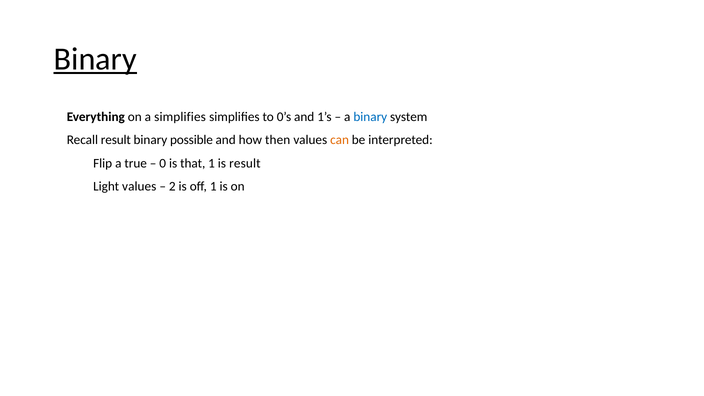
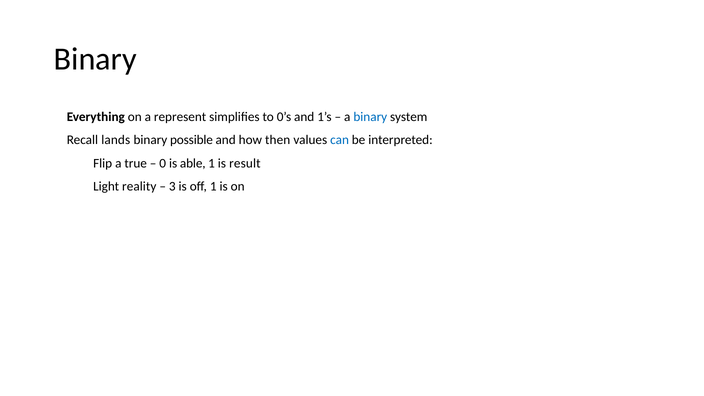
Binary at (95, 59) underline: present -> none
a simplifies: simplifies -> represent
Recall result: result -> lands
can colour: orange -> blue
that: that -> able
Light values: values -> reality
2: 2 -> 3
